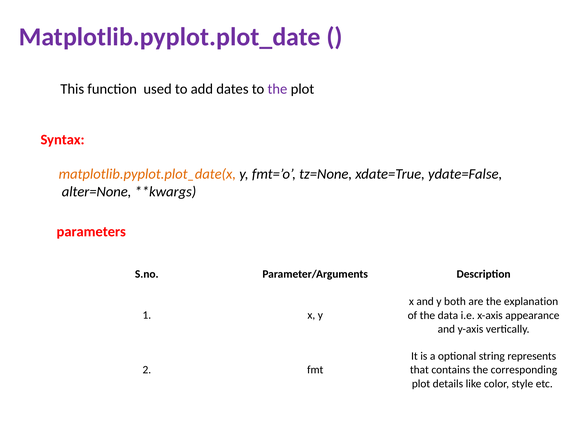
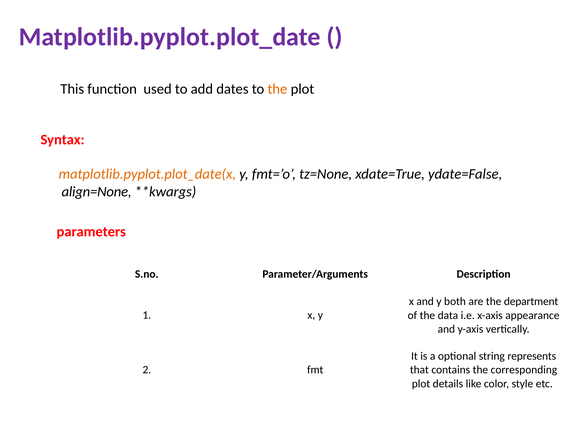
the at (277, 89) colour: purple -> orange
alter=None: alter=None -> align=None
explanation: explanation -> department
